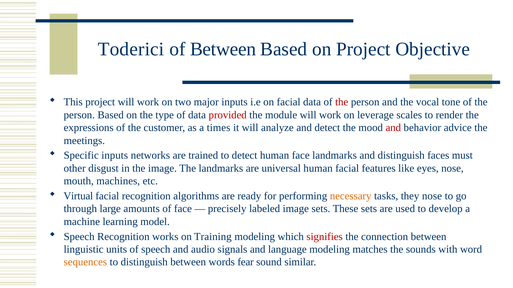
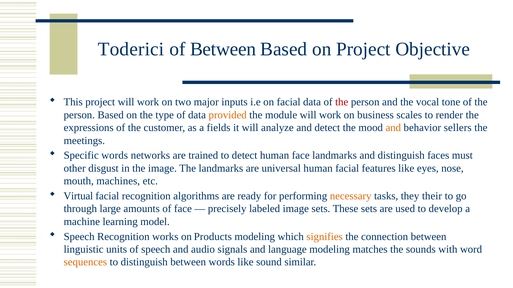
provided colour: red -> orange
leverage: leverage -> business
times: times -> fields
and at (393, 128) colour: red -> orange
advice: advice -> sellers
Specific inputs: inputs -> words
they nose: nose -> their
Training: Training -> Products
signifies colour: red -> orange
words fear: fear -> like
